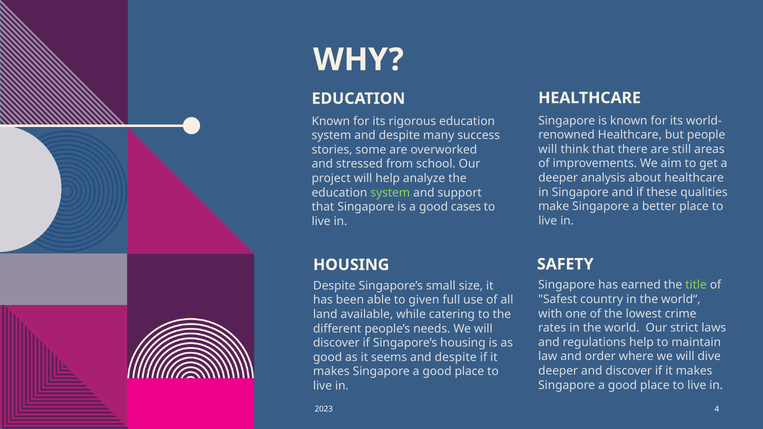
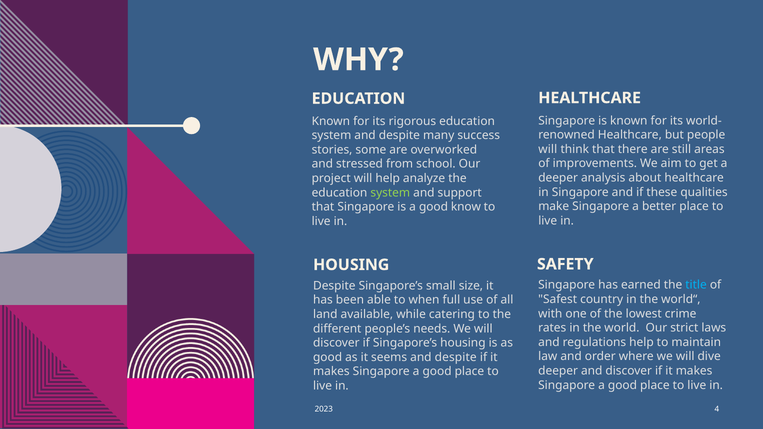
cases: cases -> know
title colour: light green -> light blue
given: given -> when
